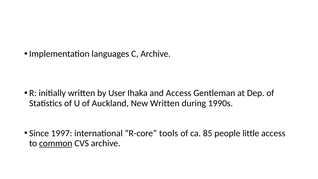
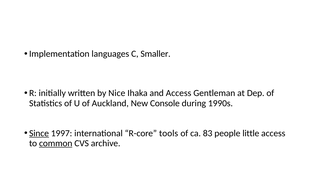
C Archive: Archive -> Smaller
User: User -> Nice
New Written: Written -> Console
Since underline: none -> present
85: 85 -> 83
